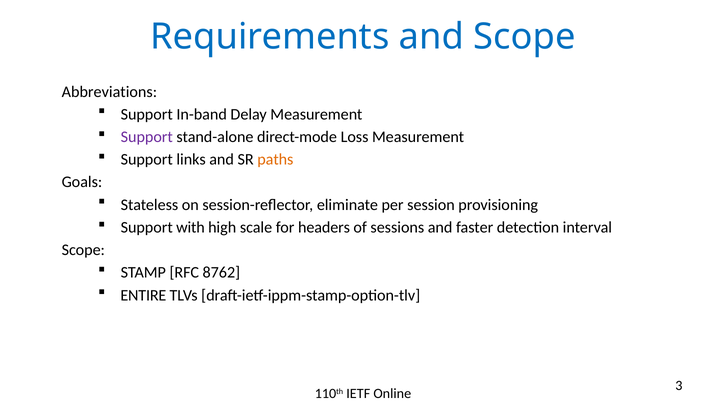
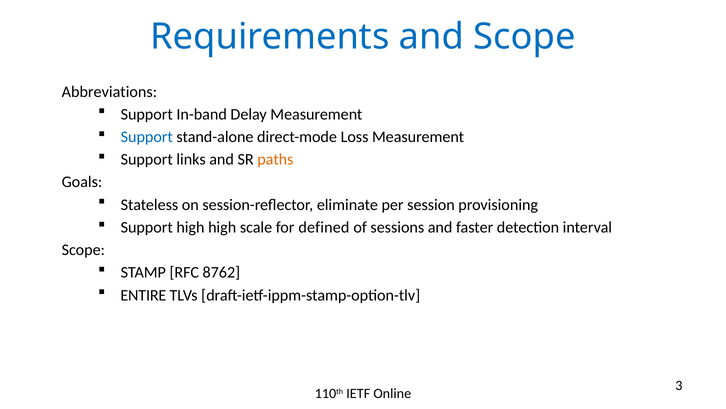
Support at (147, 137) colour: purple -> blue
Support with: with -> high
headers: headers -> defined
